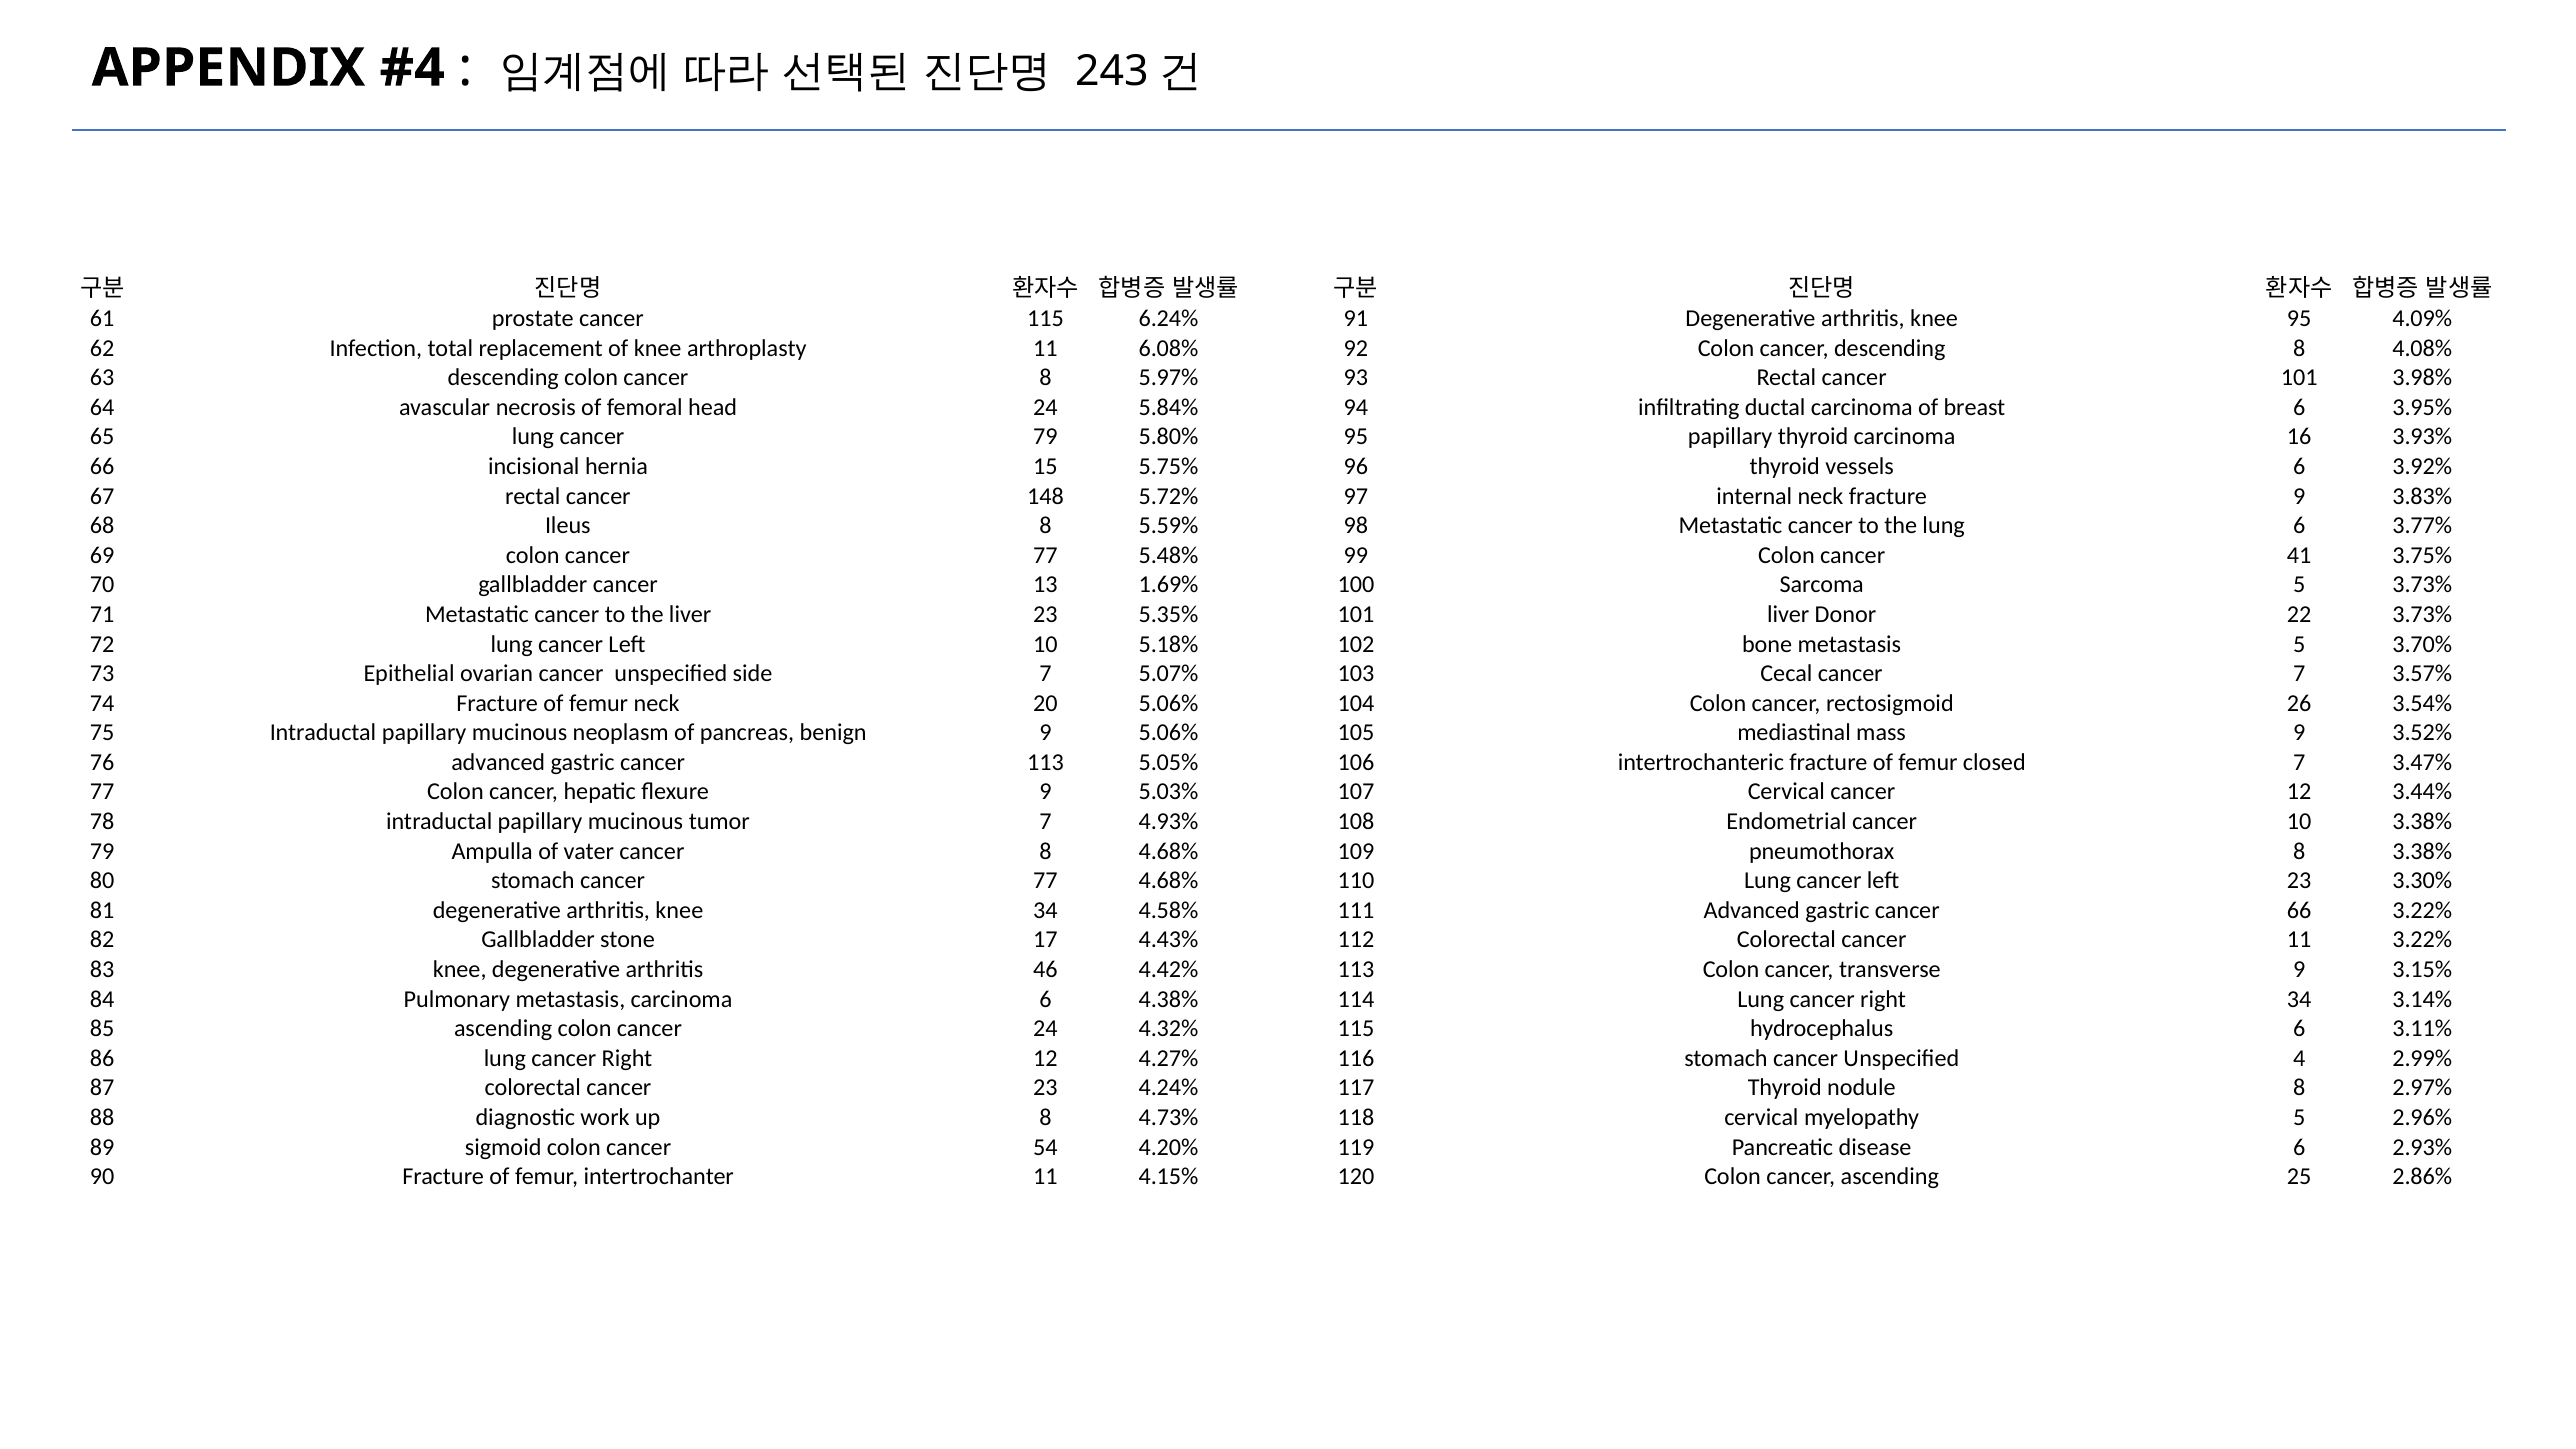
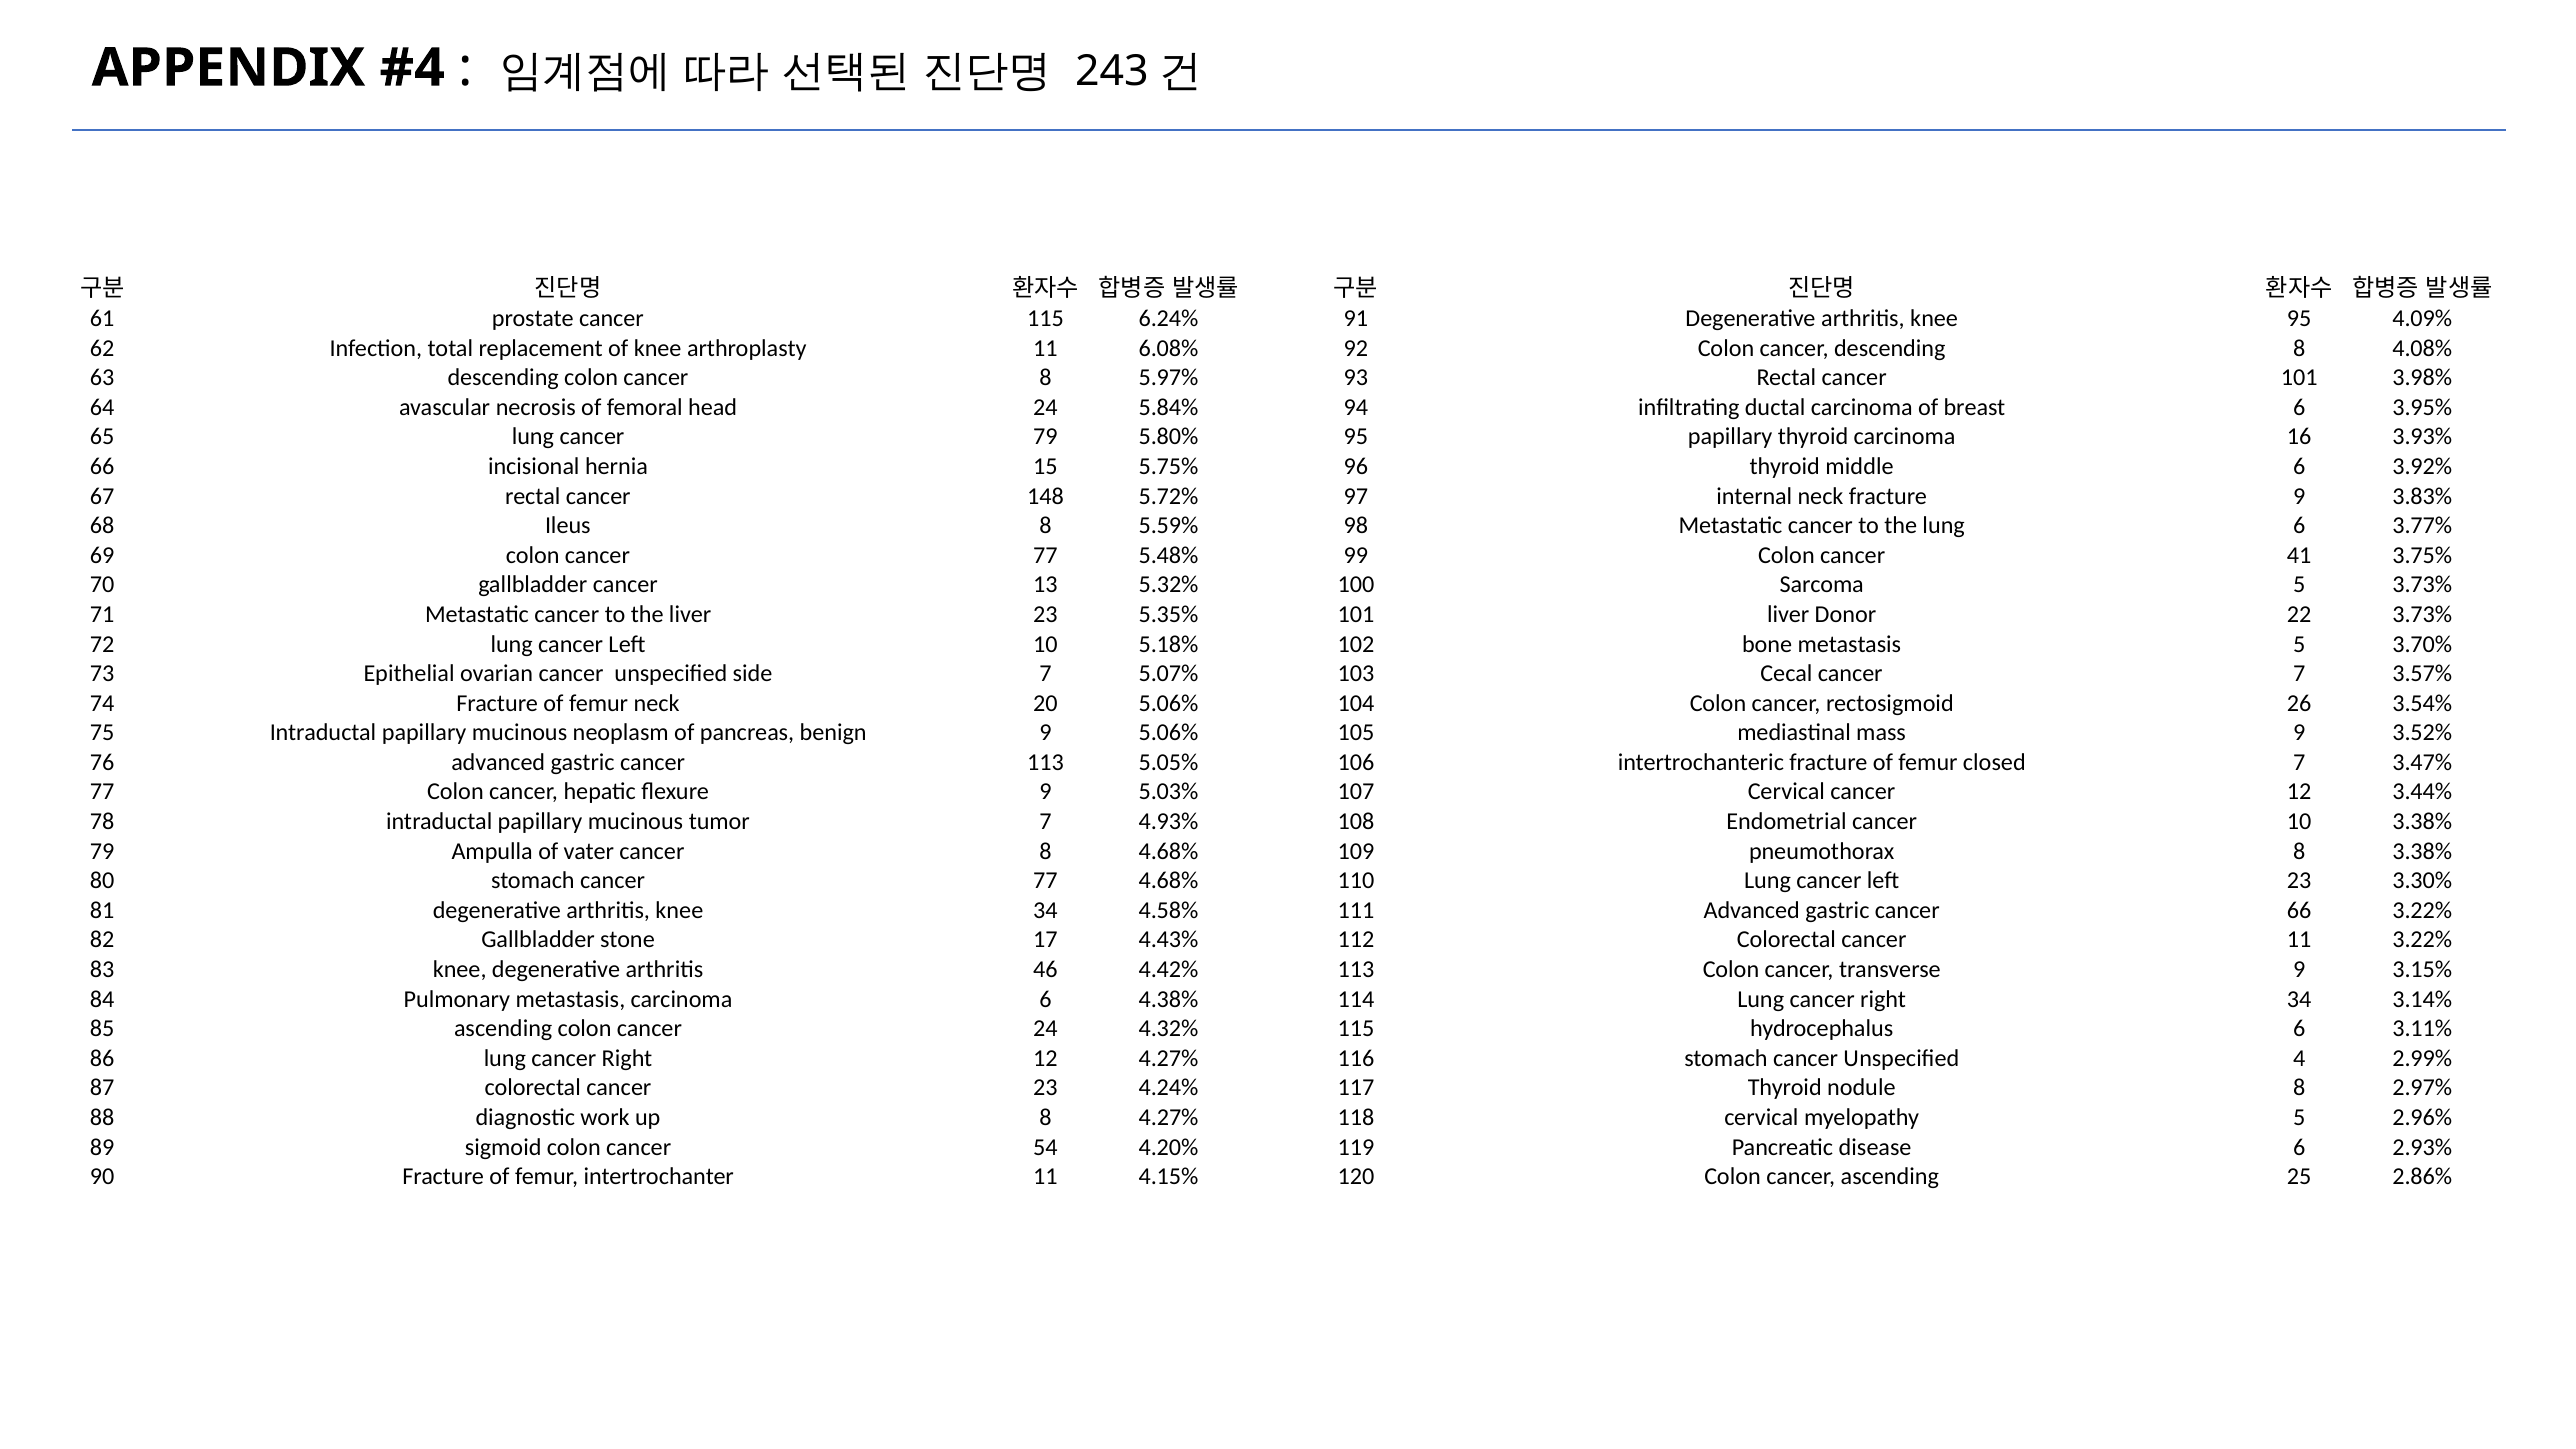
vessels: vessels -> middle
1.69%: 1.69% -> 5.32%
8 4.73%: 4.73% -> 4.27%
